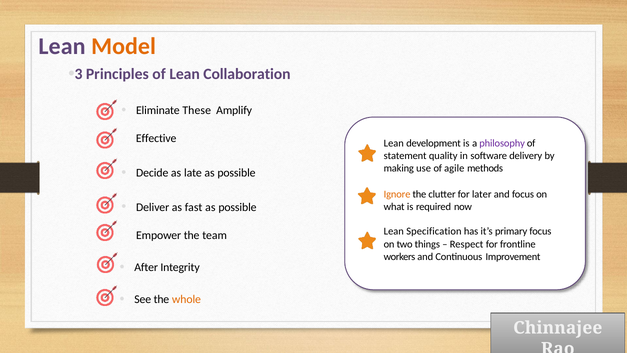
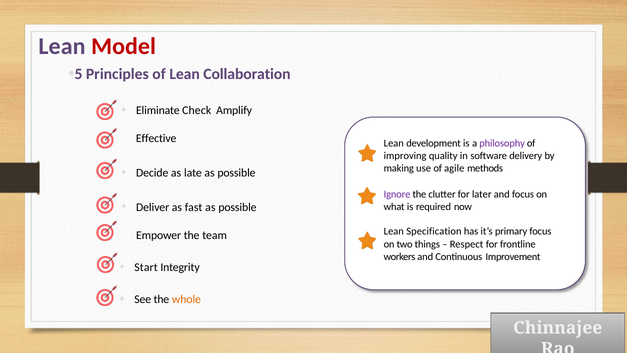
Model colour: orange -> red
3: 3 -> 5
These: These -> Check
statement: statement -> improving
Ignore colour: orange -> purple
After: After -> Start
